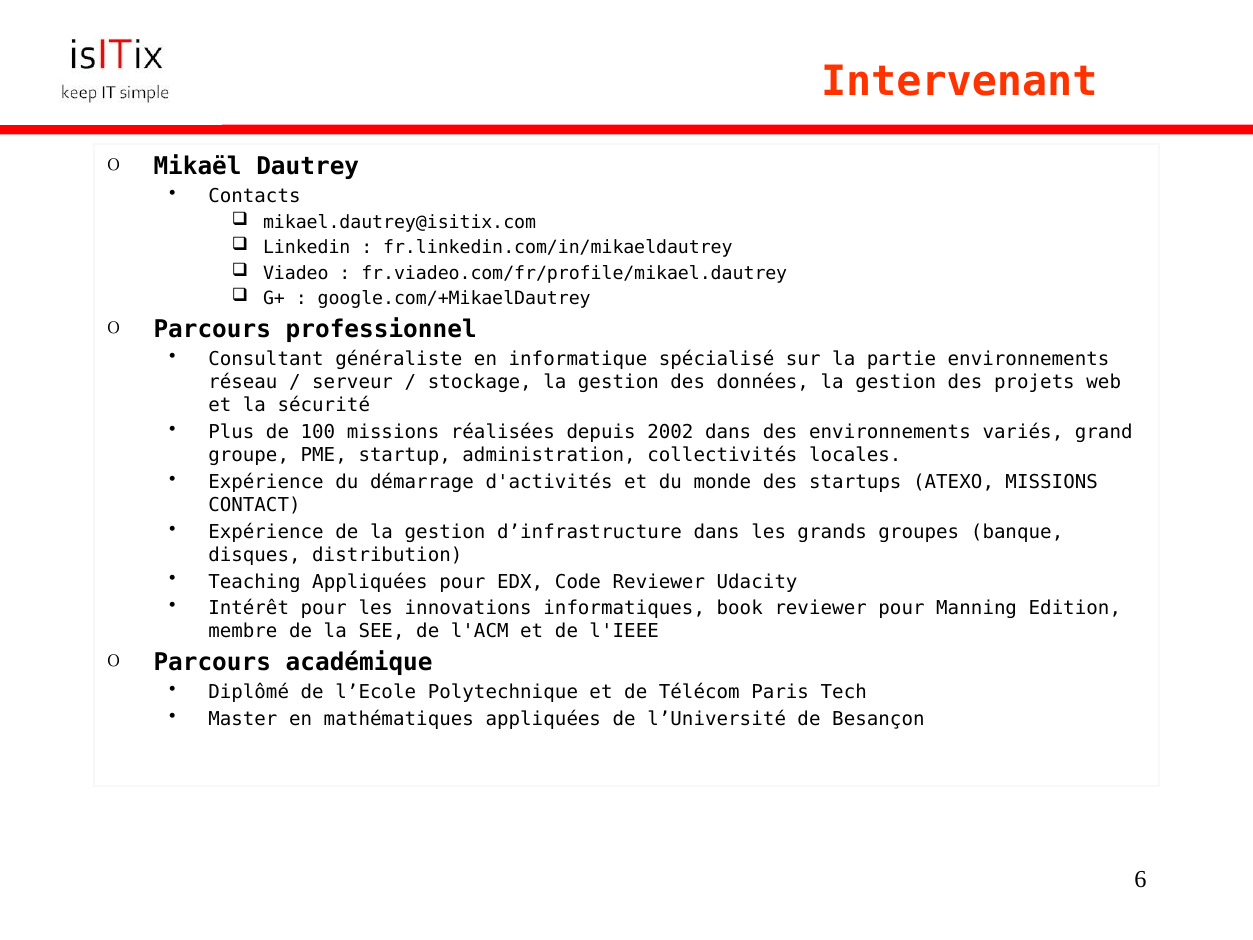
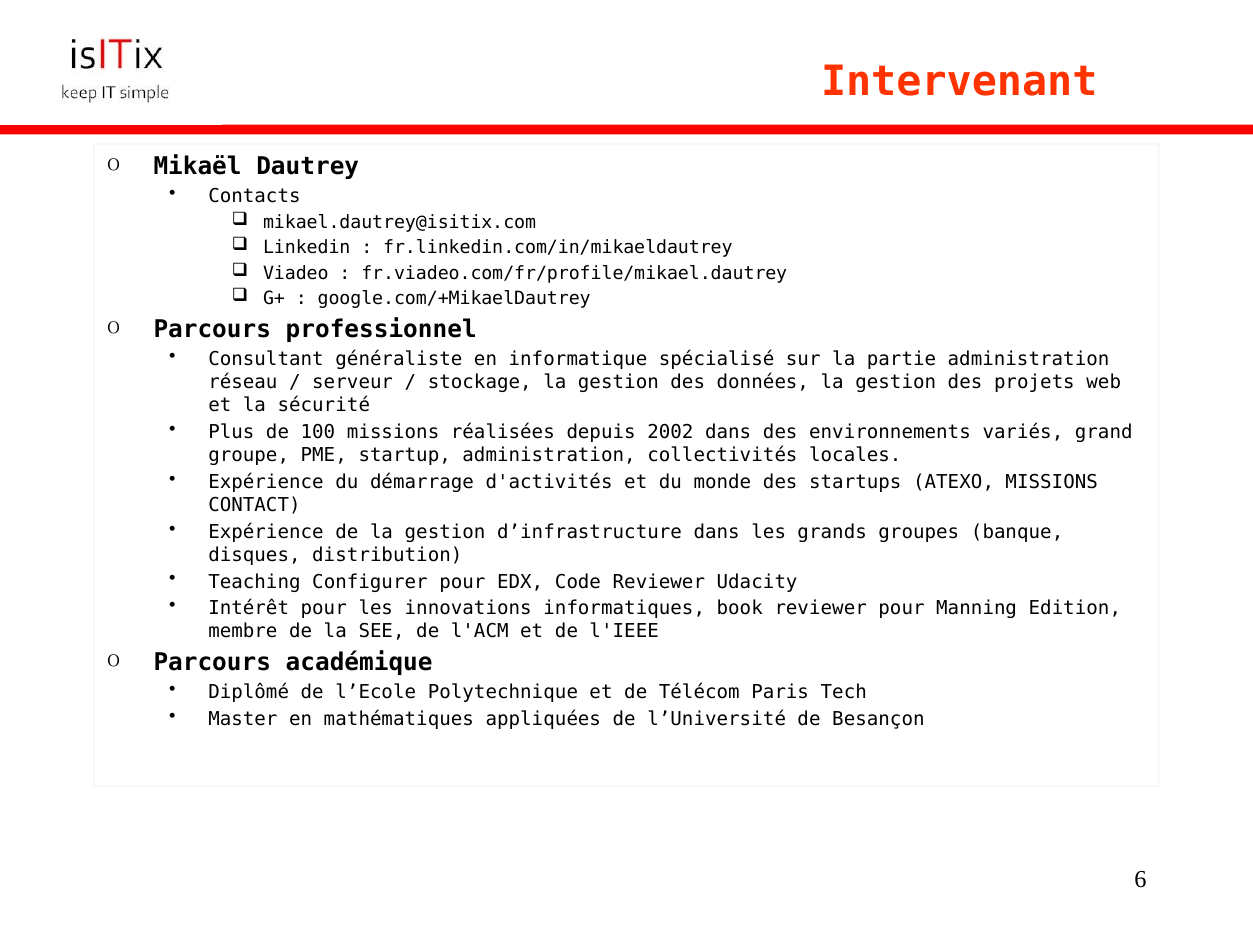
partie environnements: environnements -> administration
Teaching Appliquées: Appliquées -> Configurer
